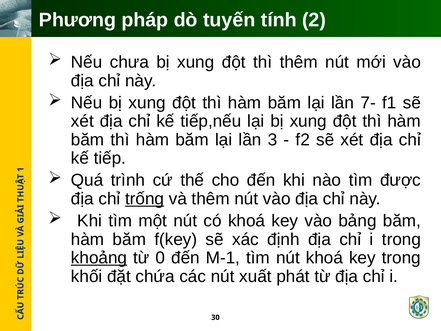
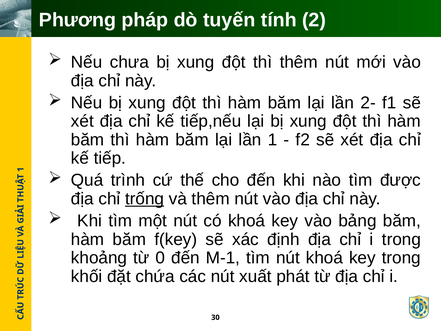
7-: 7- -> 2-
lần 3: 3 -> 1
khoảng underline: present -> none
